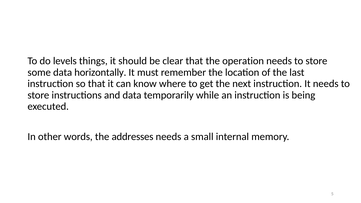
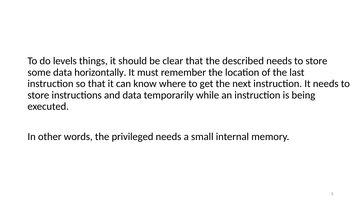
operation: operation -> described
addresses: addresses -> privileged
